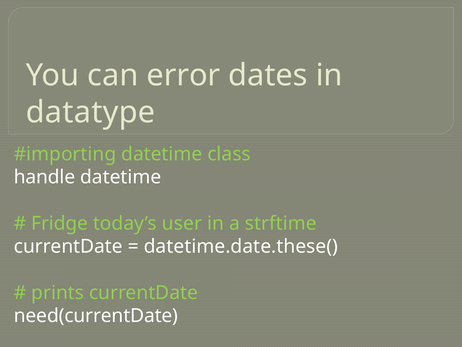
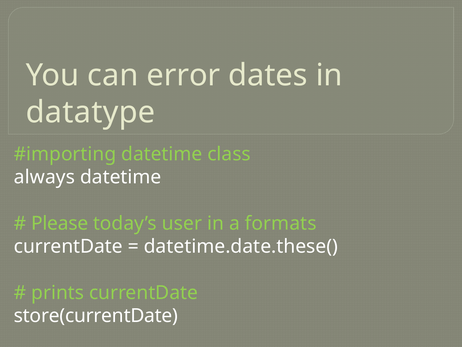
handle: handle -> always
Fridge: Fridge -> Please
strftime: strftime -> formats
need(currentDate: need(currentDate -> store(currentDate
